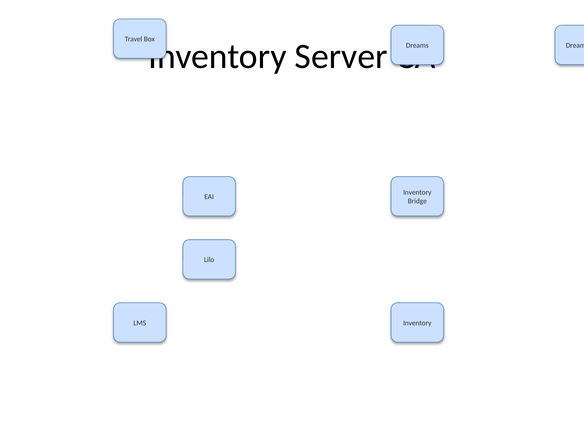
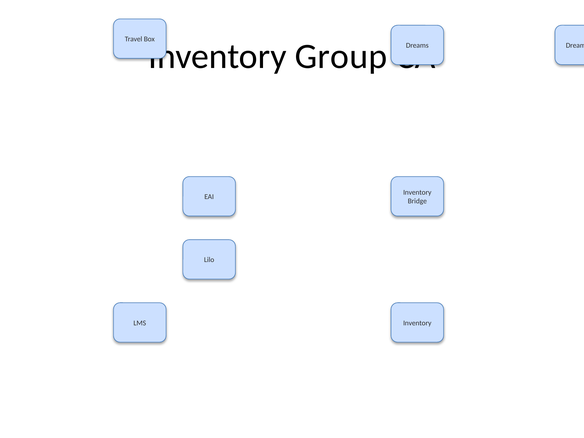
Server: Server -> Group
